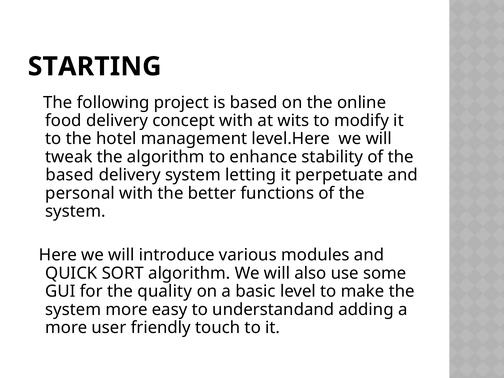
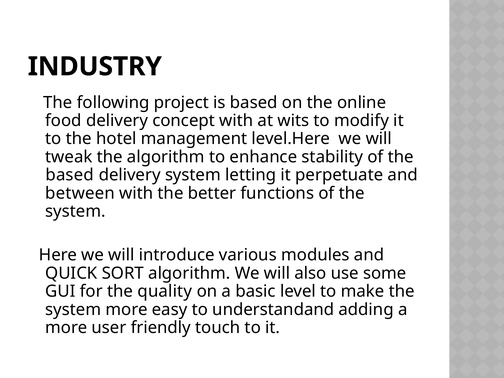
STARTING: STARTING -> INDUSTRY
personal: personal -> between
